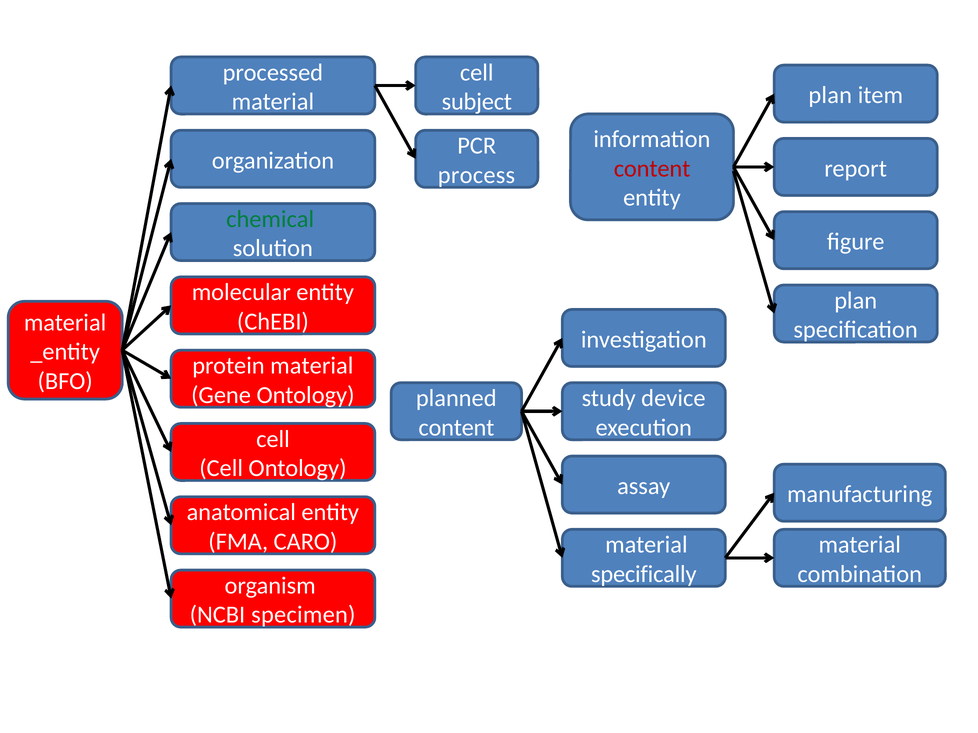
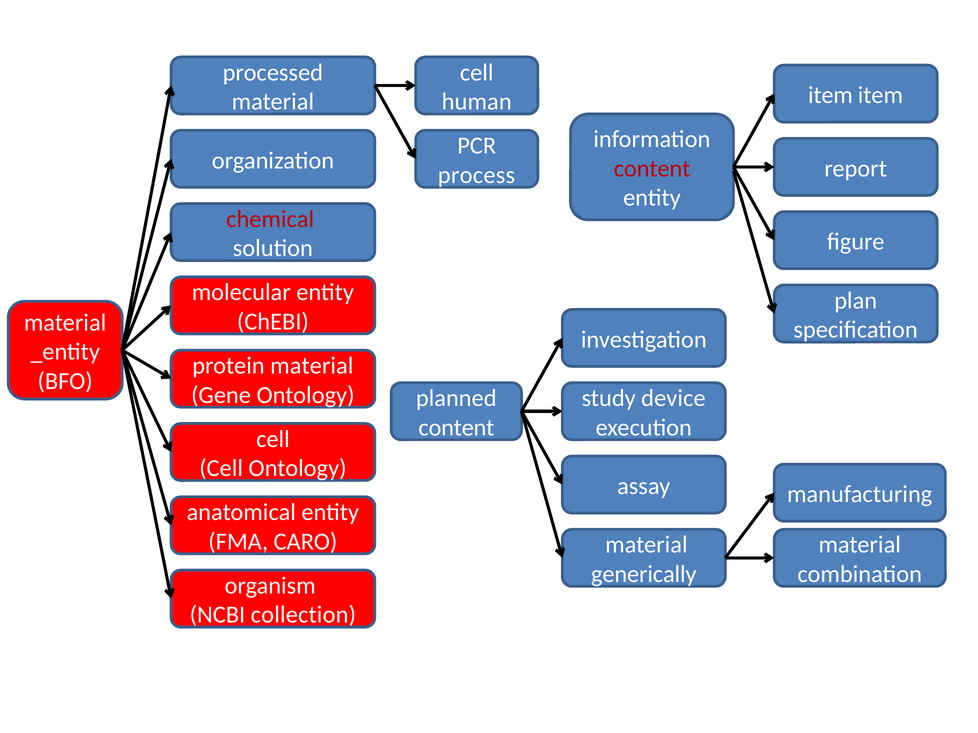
plan at (830, 95): plan -> item
subject: subject -> human
chemical colour: green -> red
specifically: specifically -> generically
specimen: specimen -> collection
